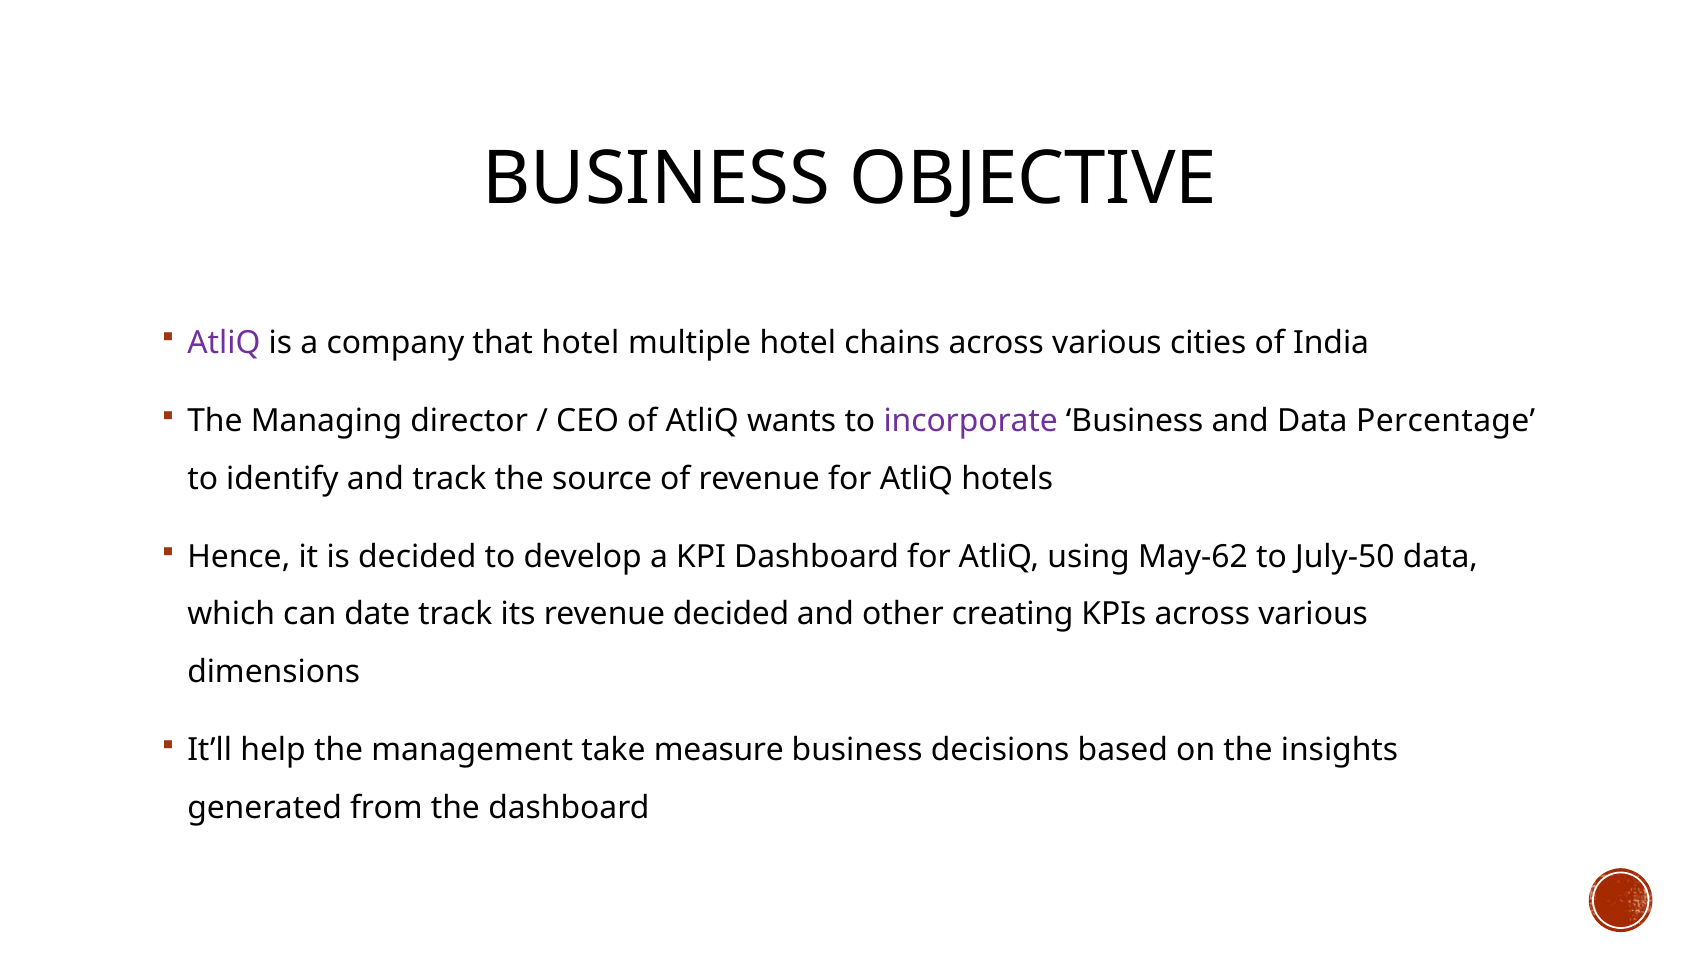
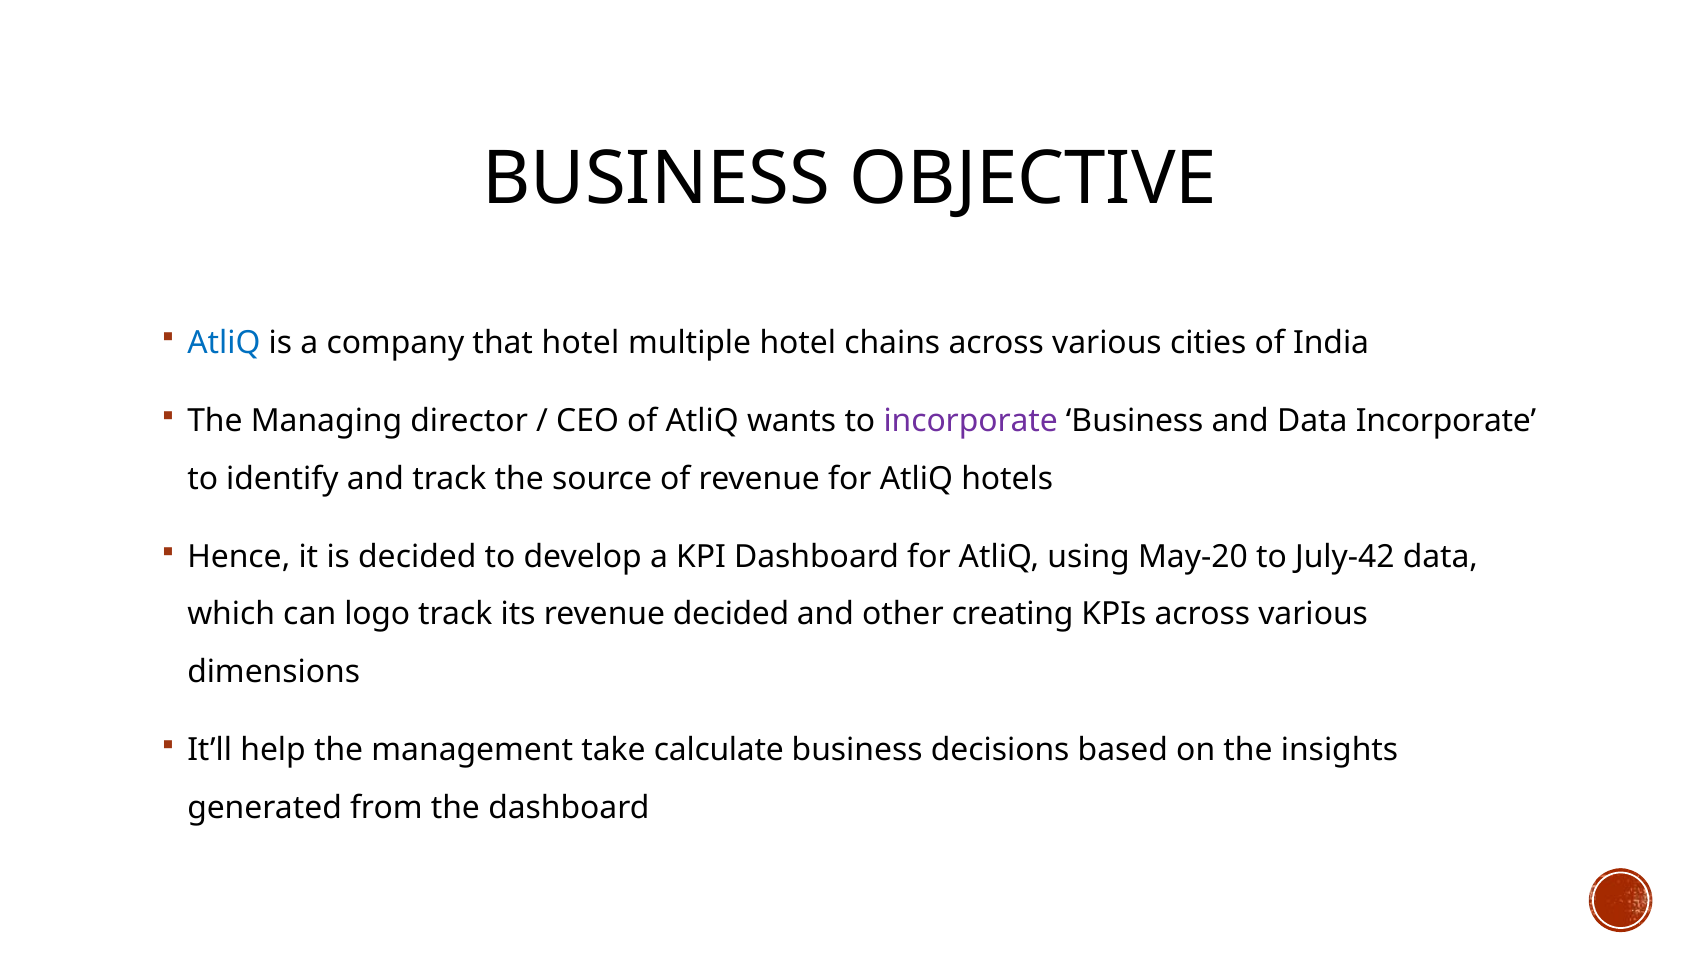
AtliQ at (224, 342) colour: purple -> blue
Data Percentage: Percentage -> Incorporate
May-62: May-62 -> May-20
July-50: July-50 -> July-42
date: date -> logo
measure: measure -> calculate
